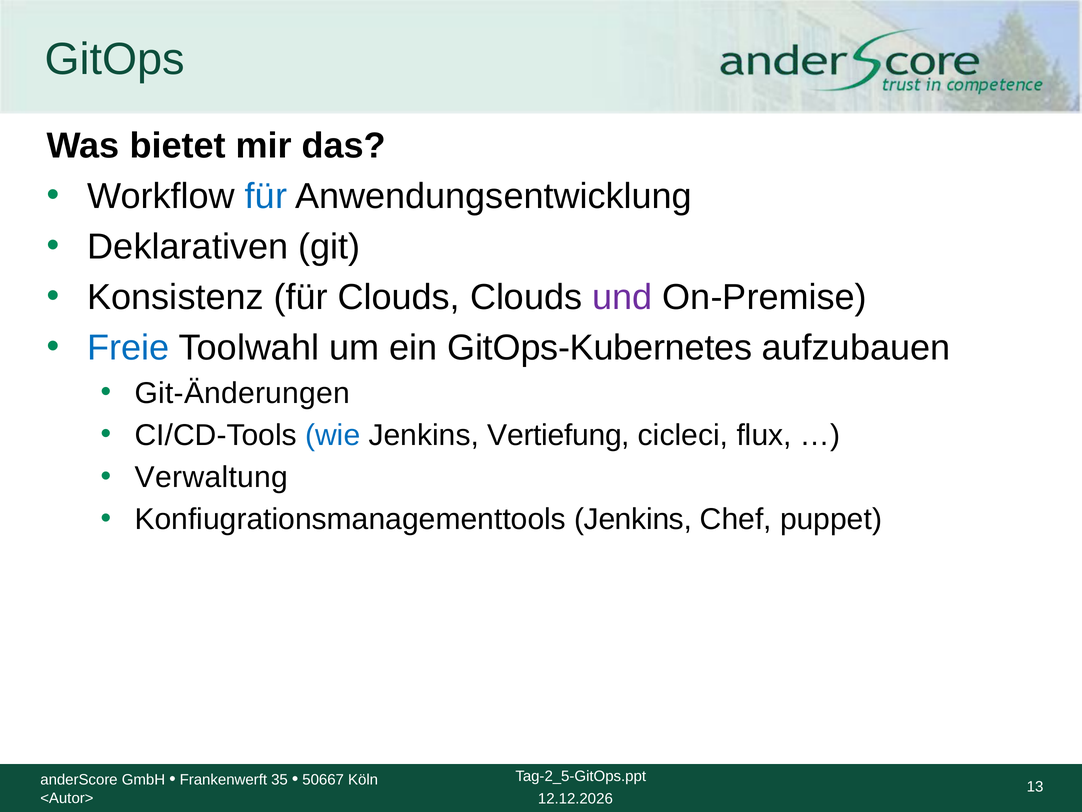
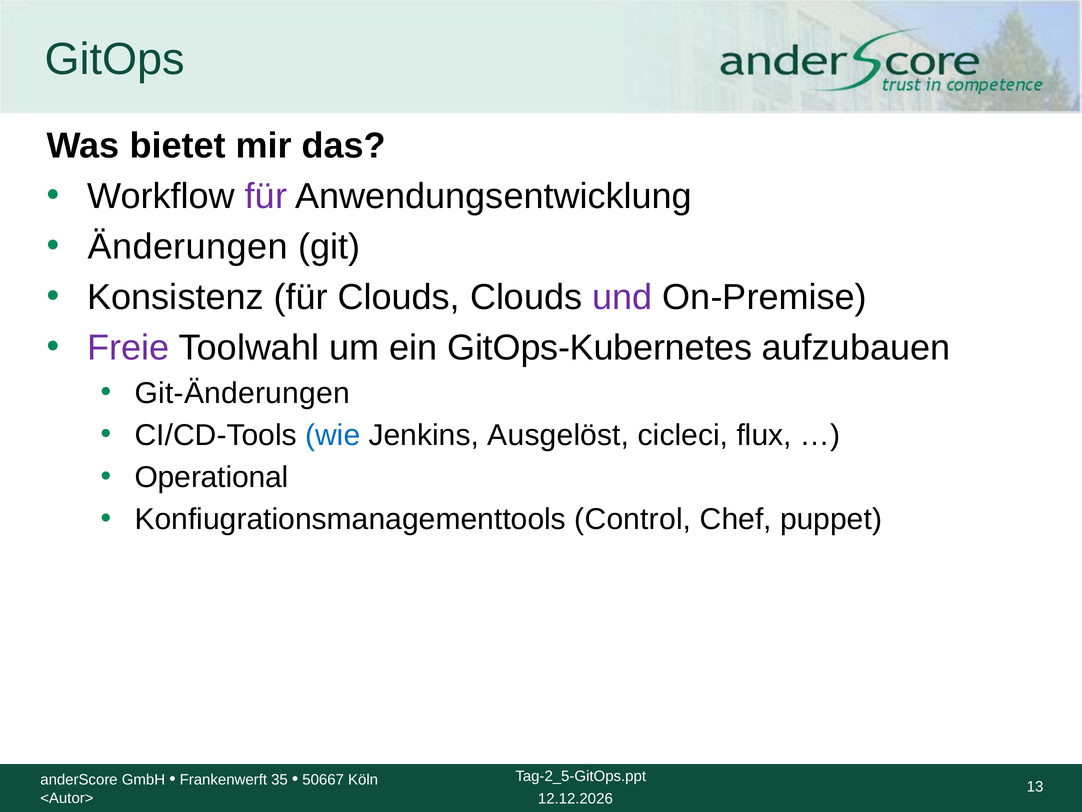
für at (266, 196) colour: blue -> purple
Deklarativen: Deklarativen -> Änderungen
Freie colour: blue -> purple
Vertiefung: Vertiefung -> Ausgelöst
Verwaltung: Verwaltung -> Operational
Konfiugrationsmanagementtools Jenkins: Jenkins -> Control
